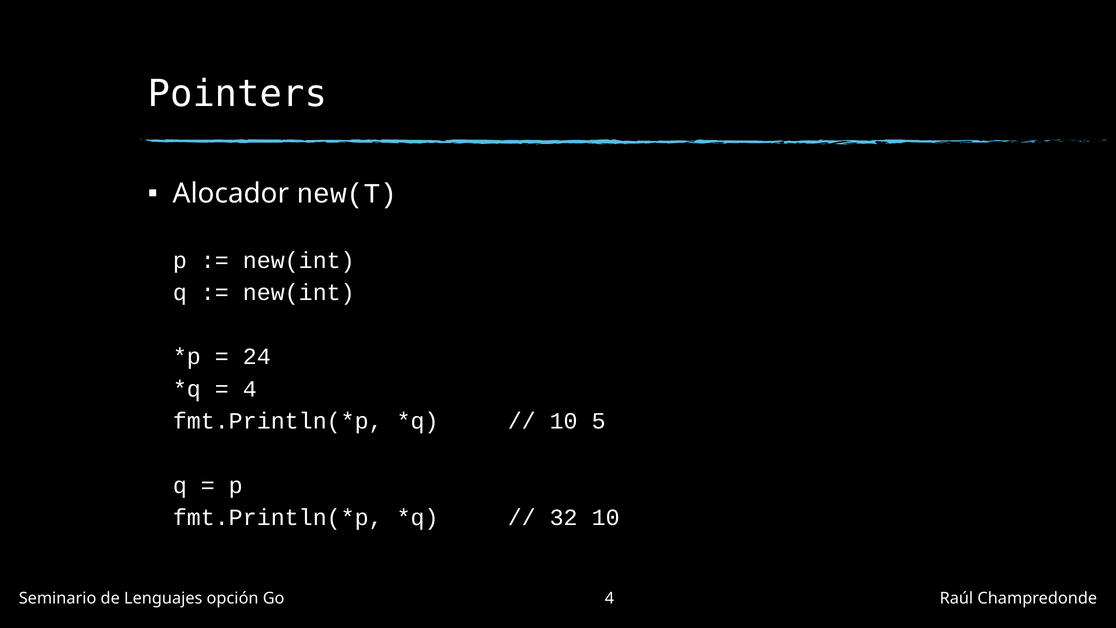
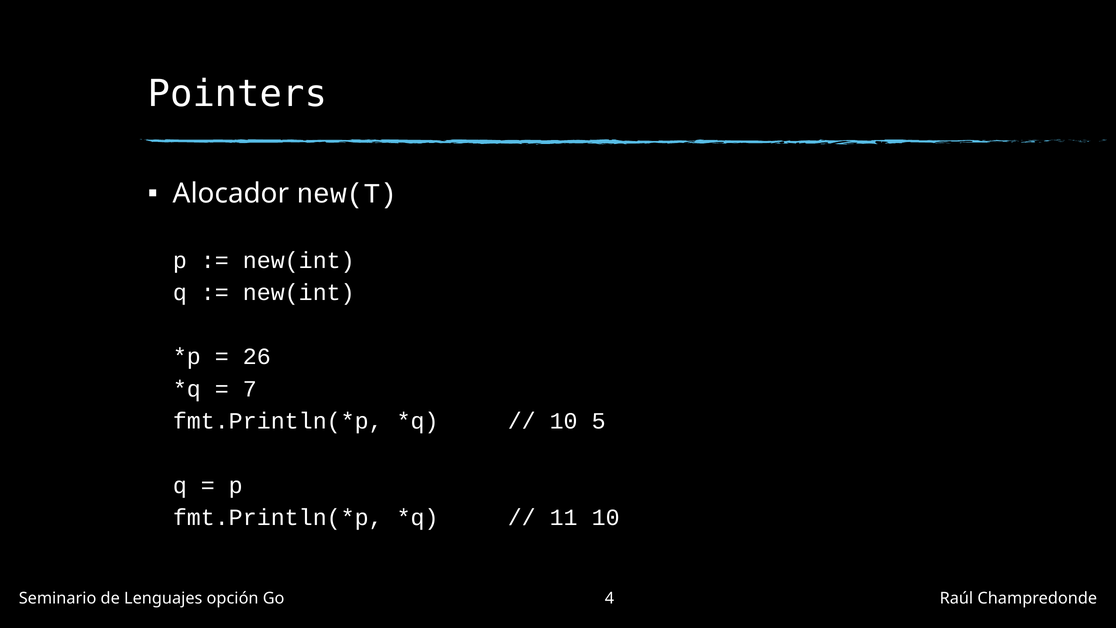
24: 24 -> 26
4 at (250, 389): 4 -> 7
32: 32 -> 11
